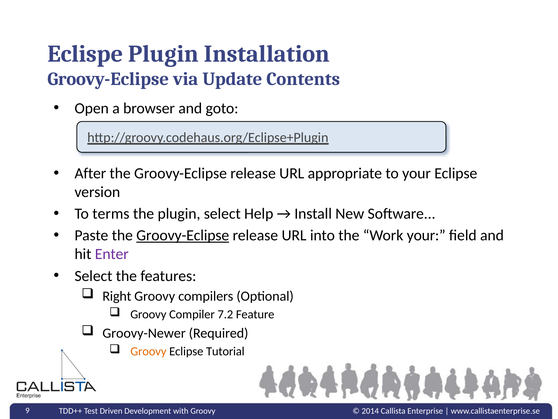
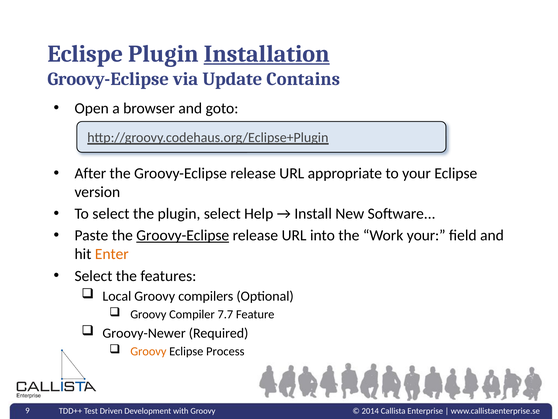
Installation underline: none -> present
Contents: Contents -> Contains
To terms: terms -> select
Enter colour: purple -> orange
Right: Right -> Local
7.2: 7.2 -> 7.7
Tutorial: Tutorial -> Process
